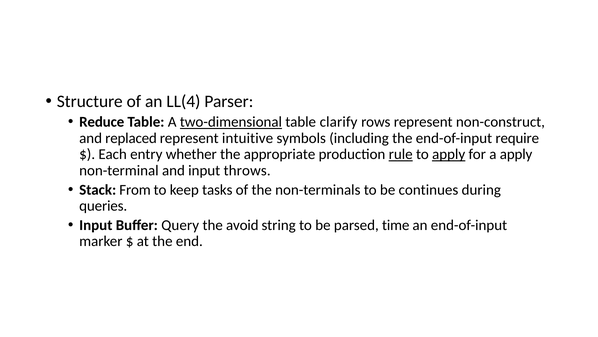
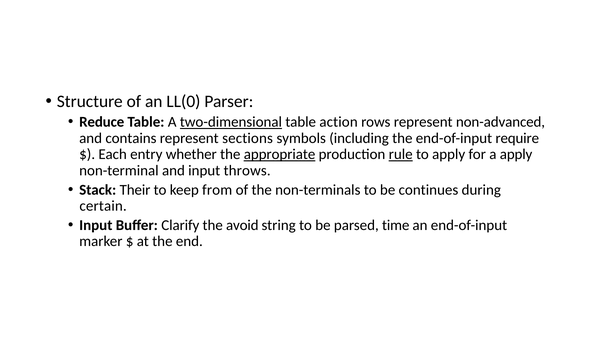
LL(4: LL(4 -> LL(0
clarify: clarify -> action
non-construct: non-construct -> non-advanced
replaced: replaced -> contains
intuitive: intuitive -> sections
appropriate underline: none -> present
apply at (449, 154) underline: present -> none
From: From -> Their
tasks: tasks -> from
queries: queries -> certain
Query: Query -> Clarify
